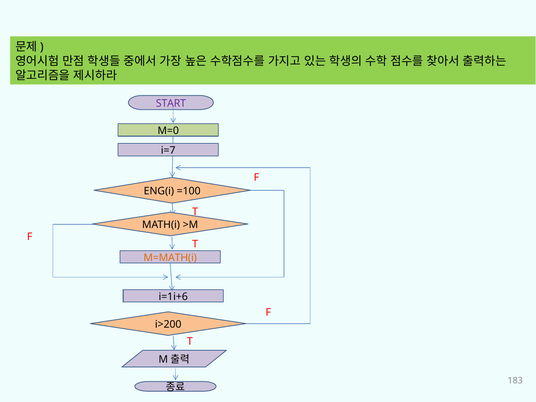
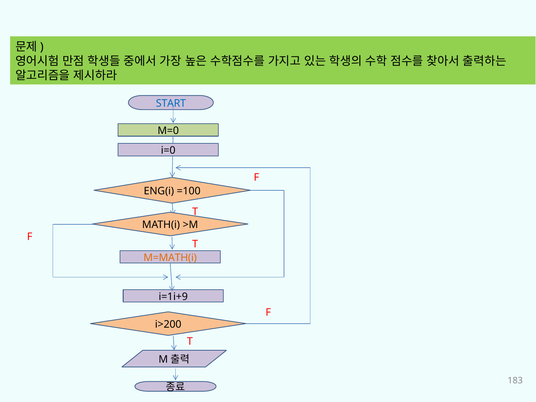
START colour: purple -> blue
i=7: i=7 -> i=0
i=1i+6: i=1i+6 -> i=1i+9
